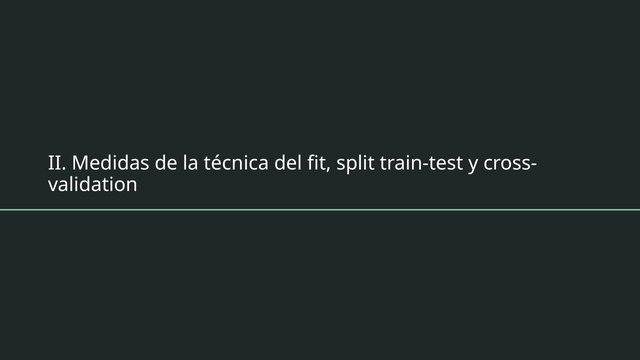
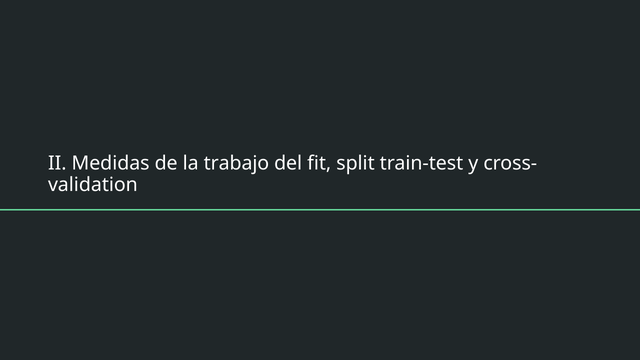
técnica: técnica -> trabajo
